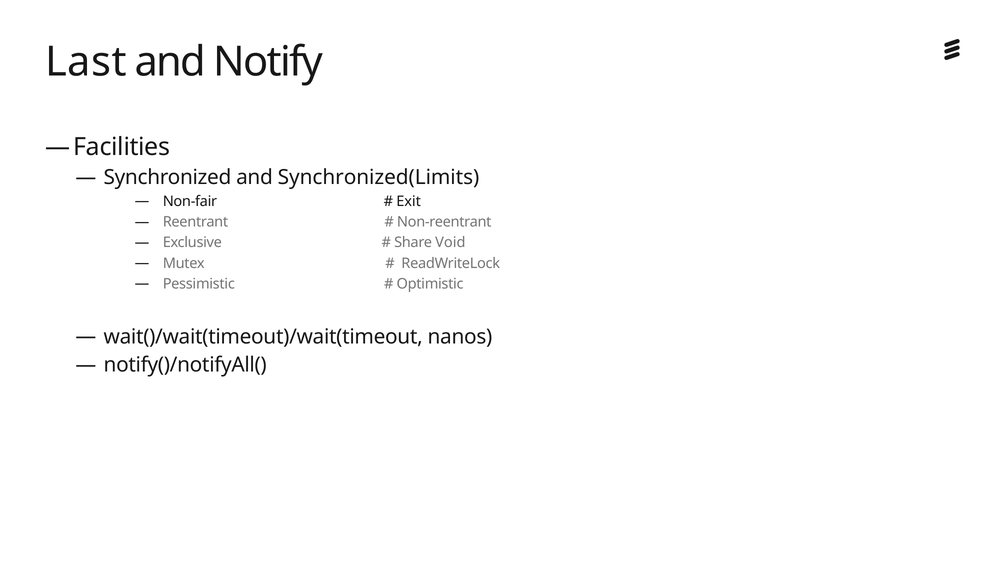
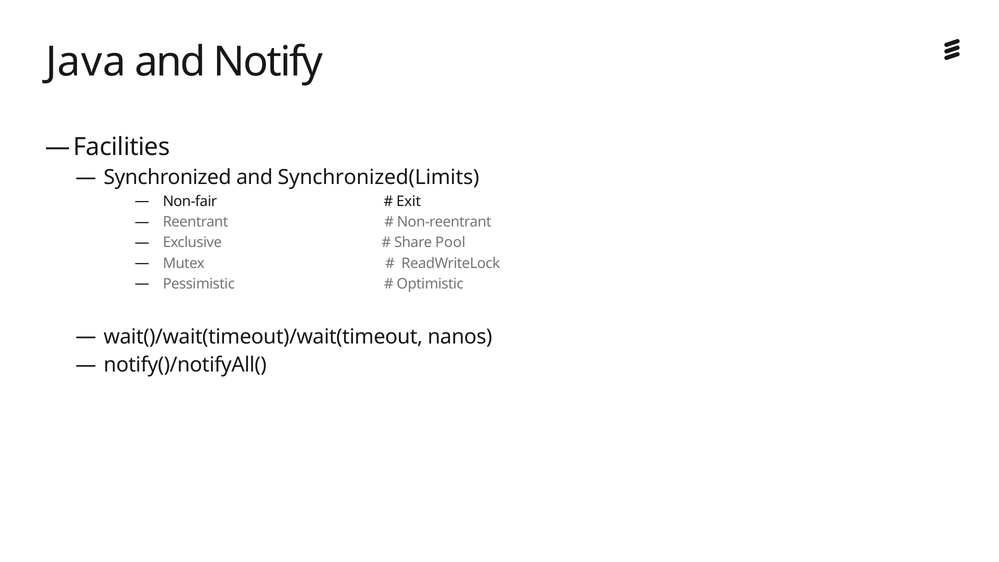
Last: Last -> Java
Void: Void -> Pool
